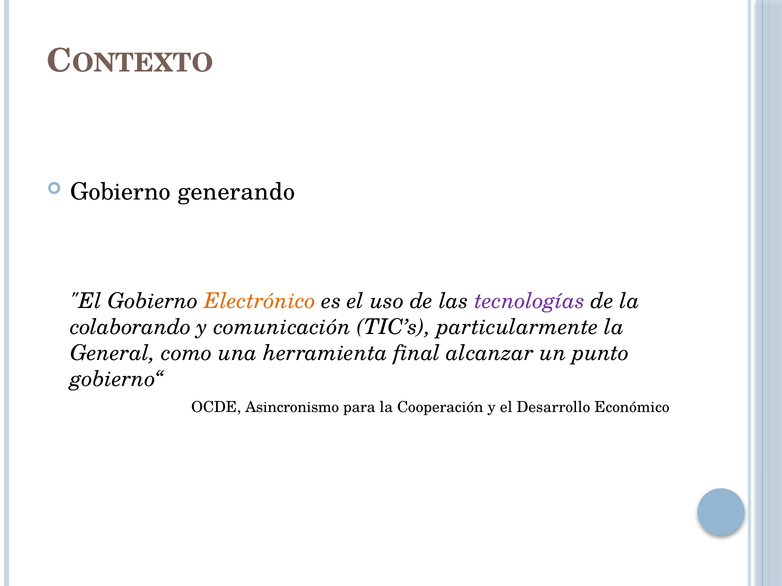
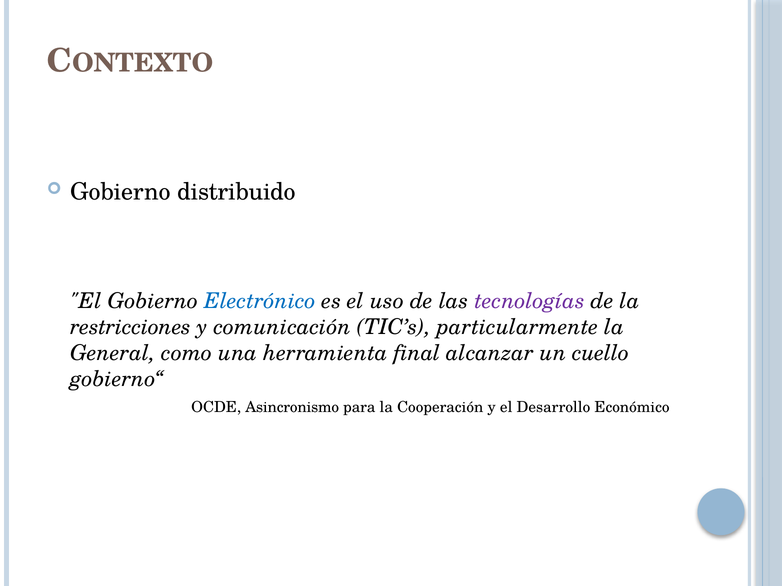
generando: generando -> distribuido
Electrónico colour: orange -> blue
colaborando: colaborando -> restricciones
punto: punto -> cuello
